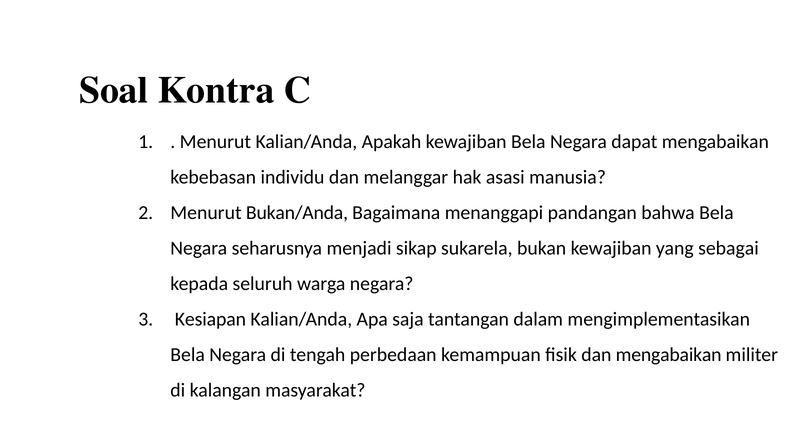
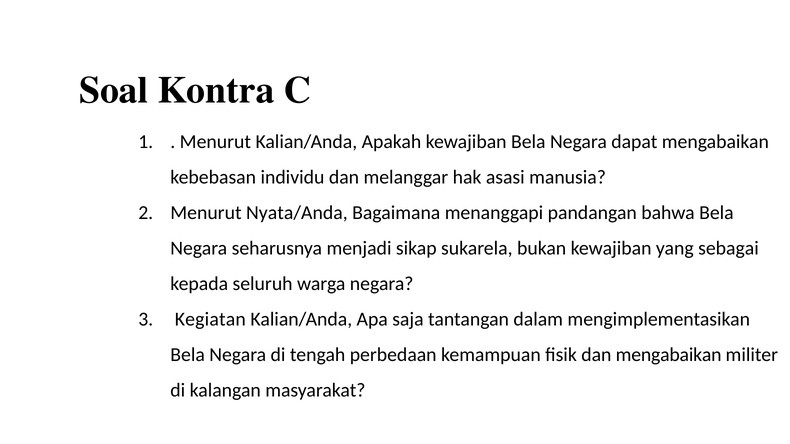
Bukan/Anda: Bukan/Anda -> Nyata/Anda
Kesiapan: Kesiapan -> Kegiatan
